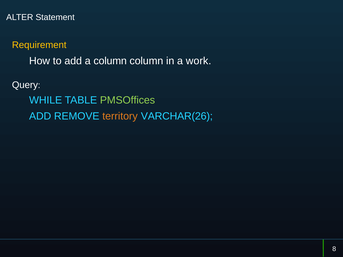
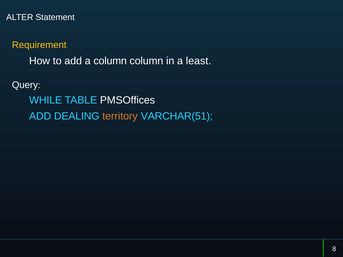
work: work -> least
PMSOffices colour: light green -> white
REMOVE: REMOVE -> DEALING
VARCHAR(26: VARCHAR(26 -> VARCHAR(51
